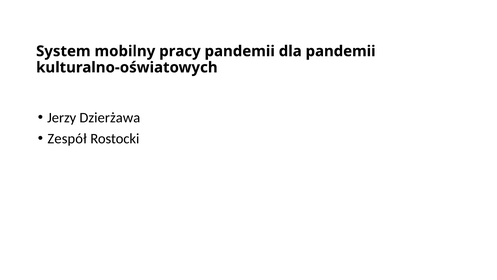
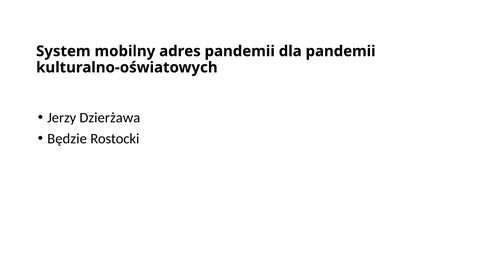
pracy: pracy -> adres
Zespół: Zespół -> Będzie
